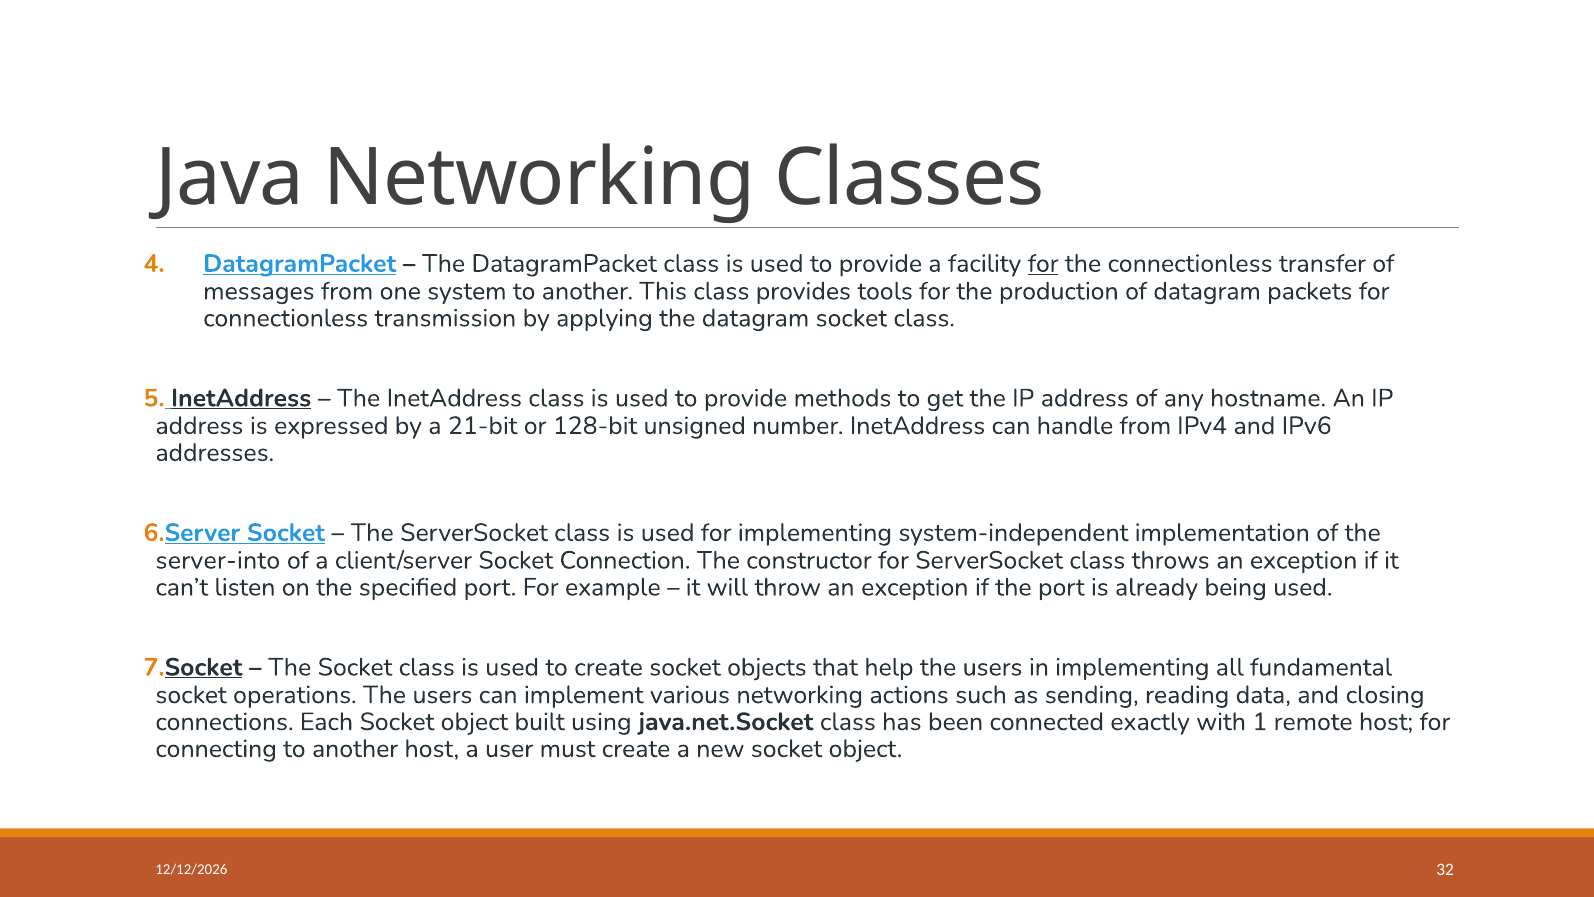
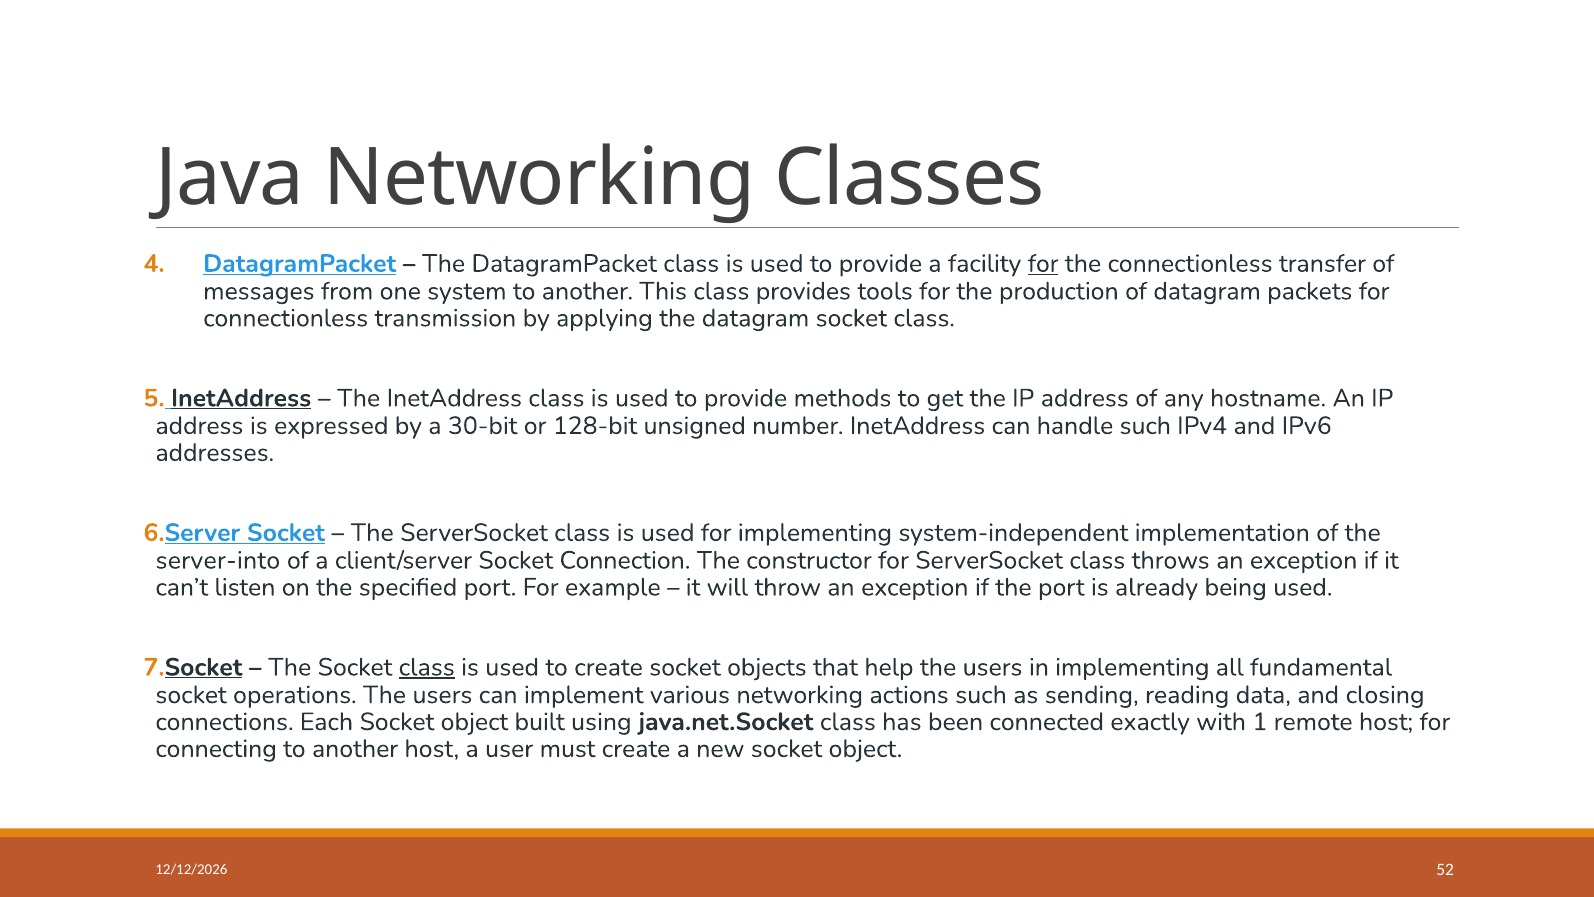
21-bit: 21-bit -> 30-bit
handle from: from -> such
class at (427, 667) underline: none -> present
32: 32 -> 52
